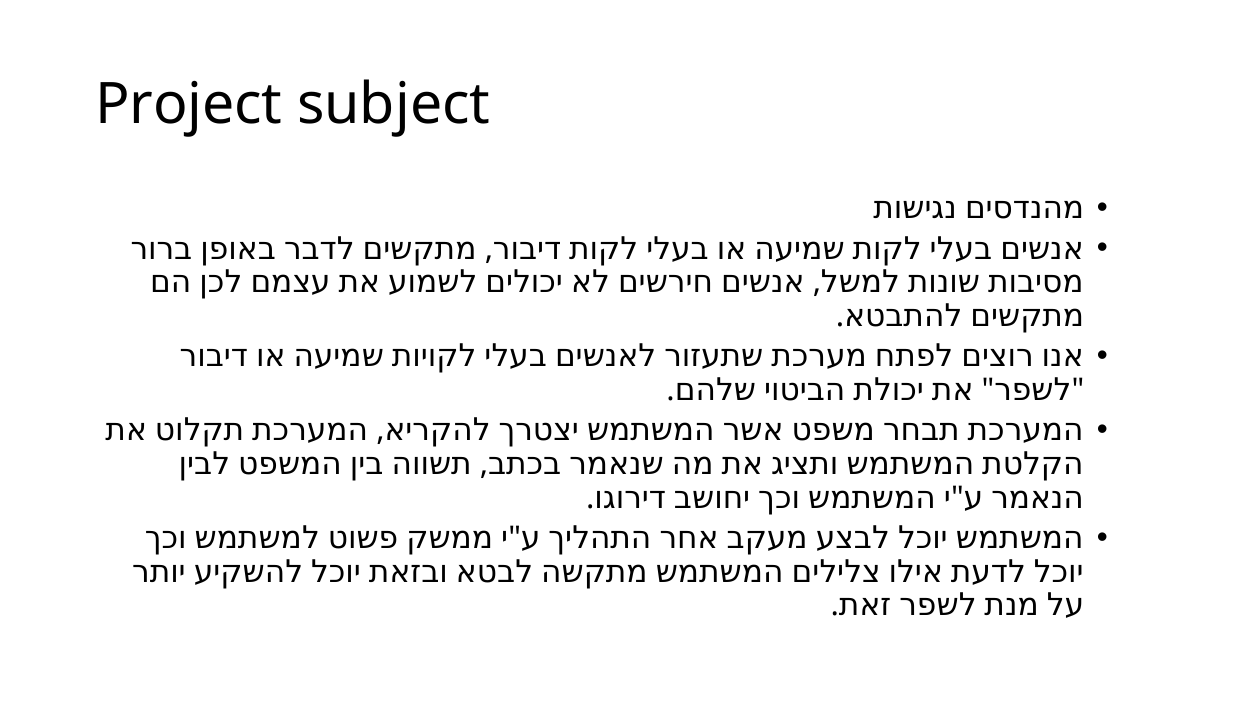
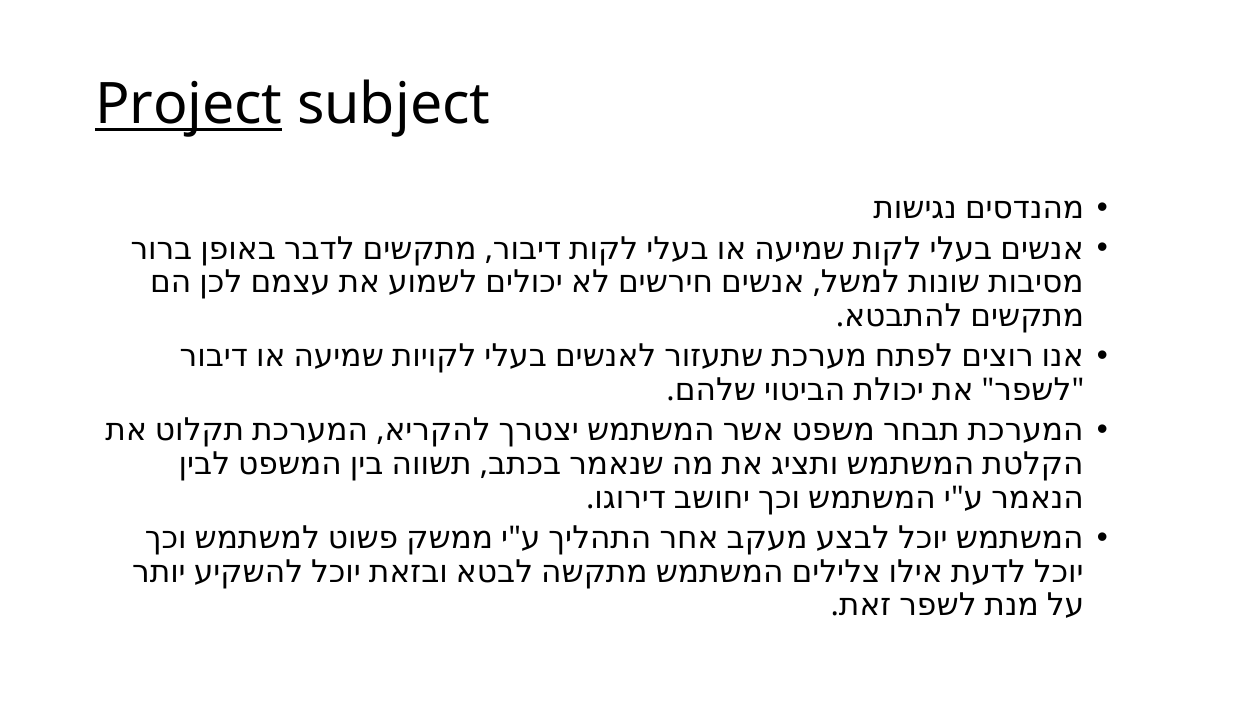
Project underline: none -> present
